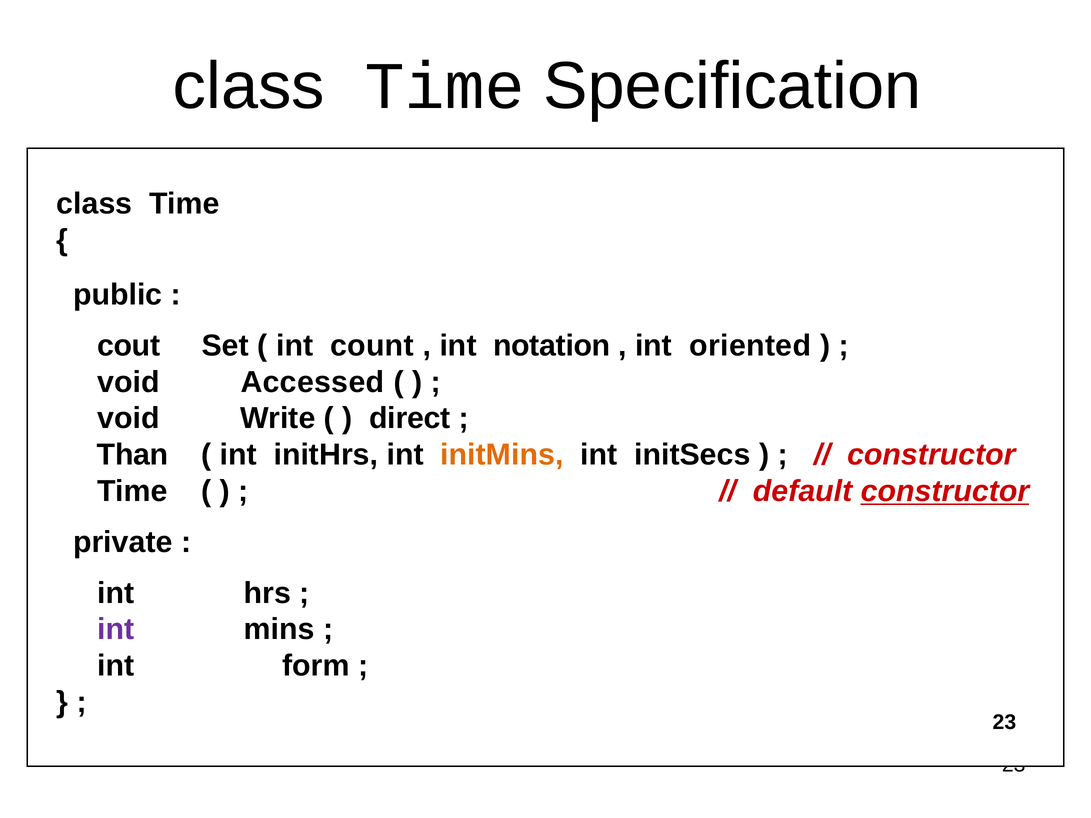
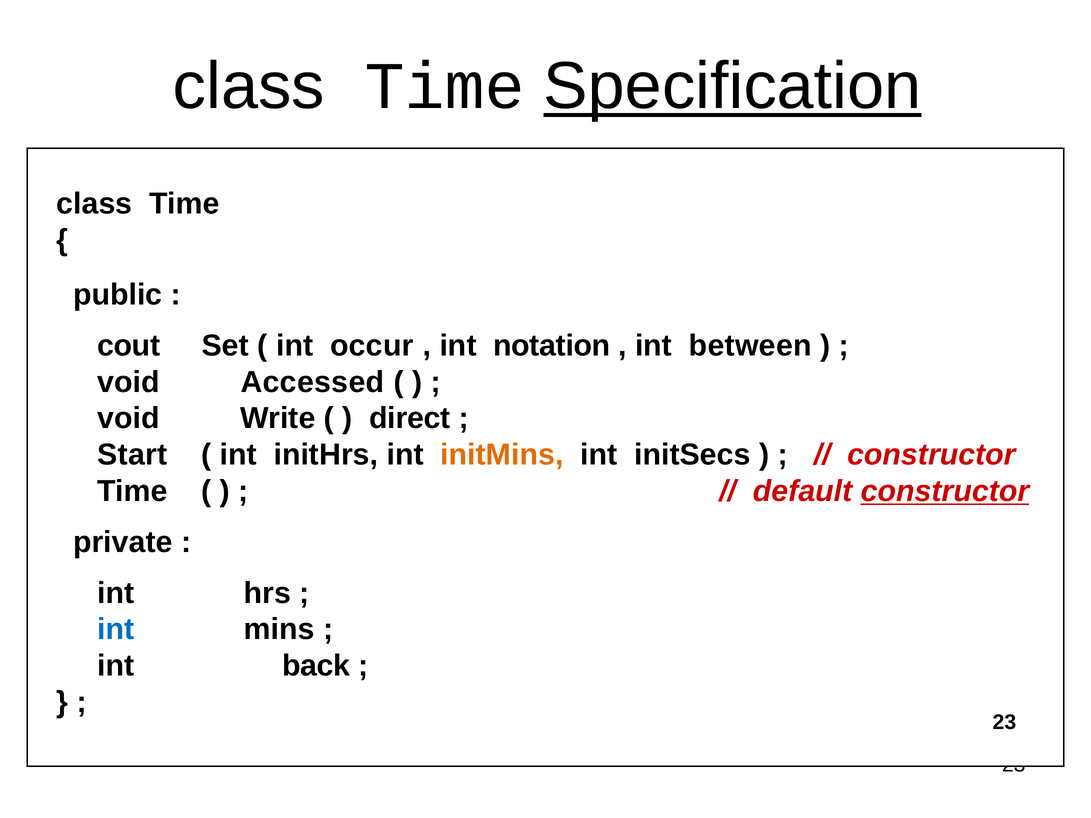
Specification underline: none -> present
count: count -> occur
oriented: oriented -> between
Than: Than -> Start
int at (116, 630) colour: purple -> blue
form: form -> back
